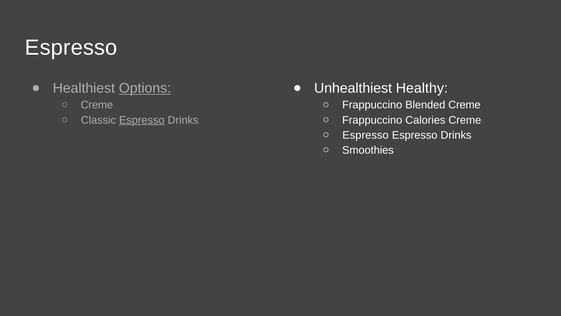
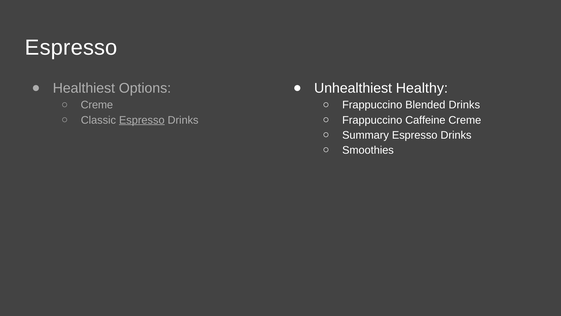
Options underline: present -> none
Blended Creme: Creme -> Drinks
Calories: Calories -> Caffeine
Espresso at (365, 135): Espresso -> Summary
